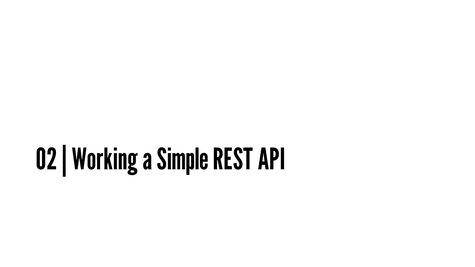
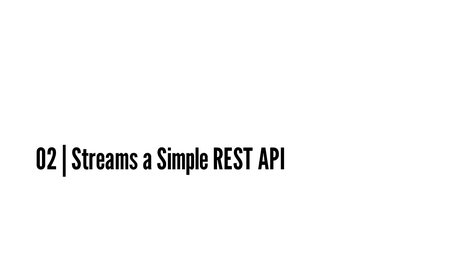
Working: Working -> Streams
